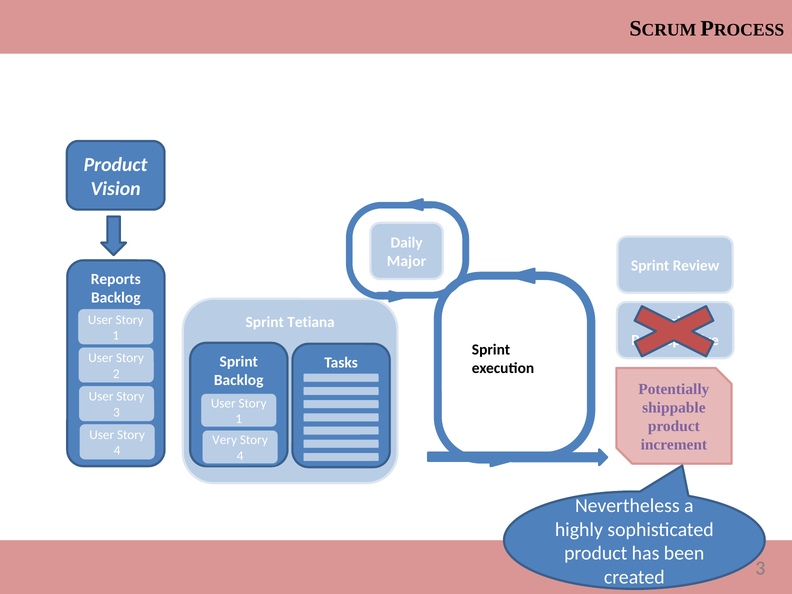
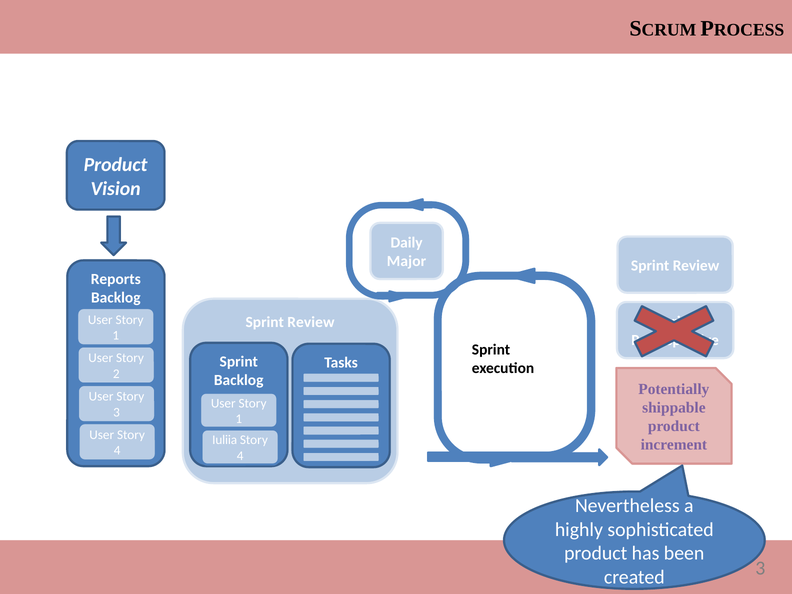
Tetiana at (311, 322): Tetiana -> Review
Very at (225, 440): Very -> Iuliia
